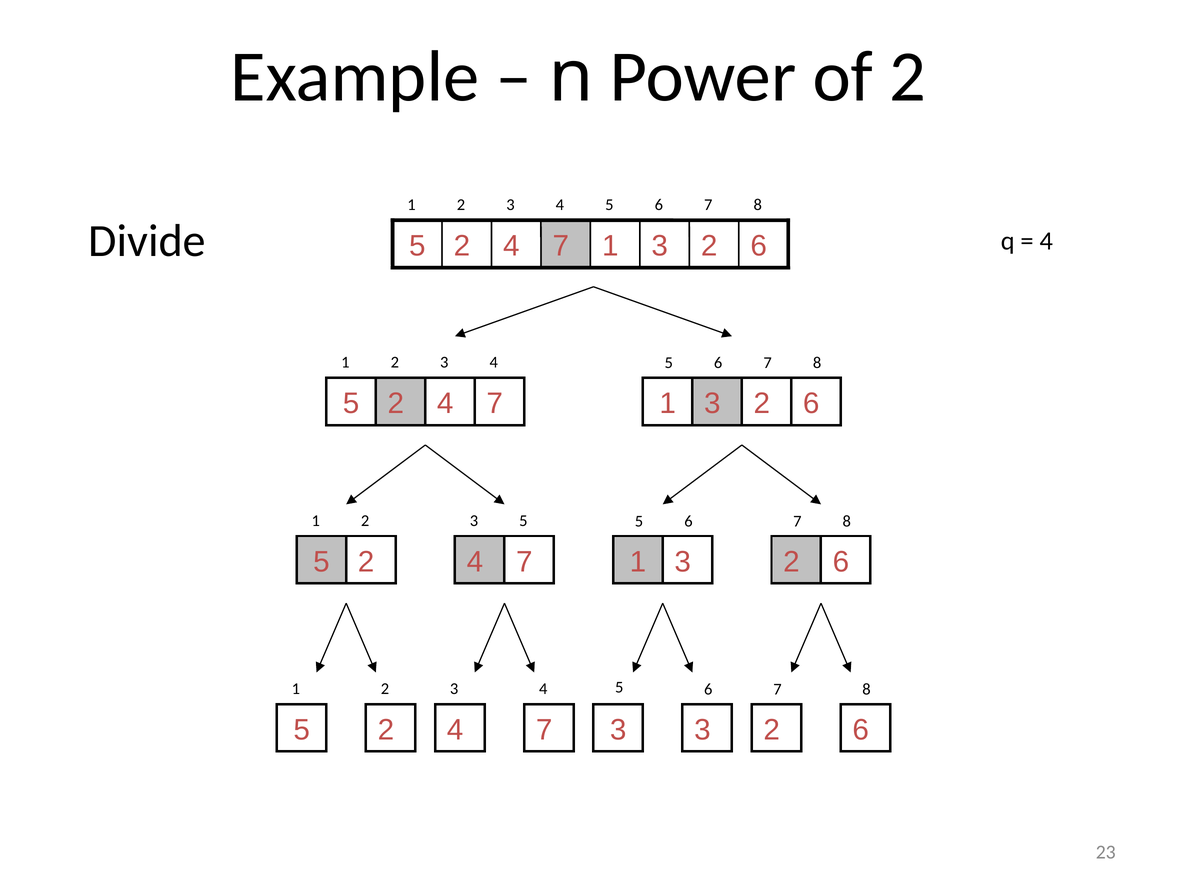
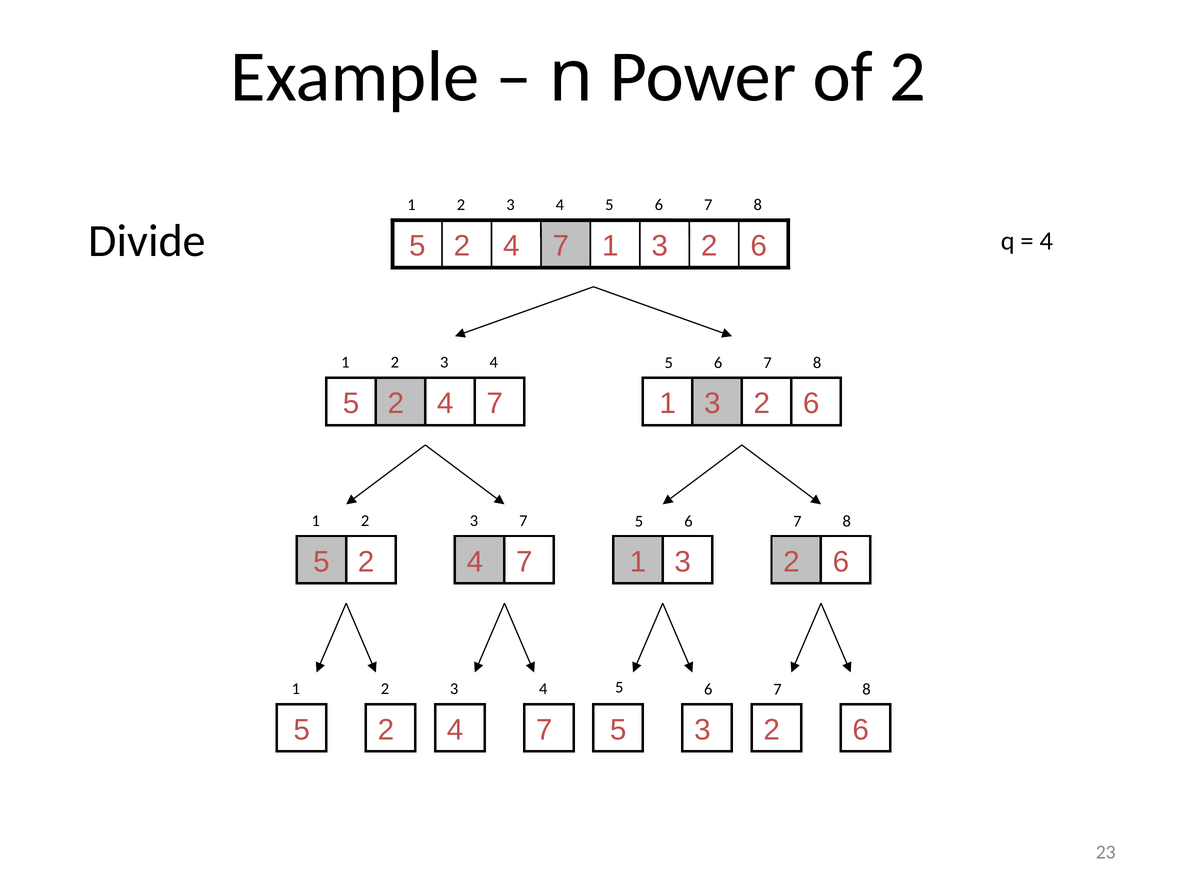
5 at (523, 521): 5 -> 7
7 3: 3 -> 5
